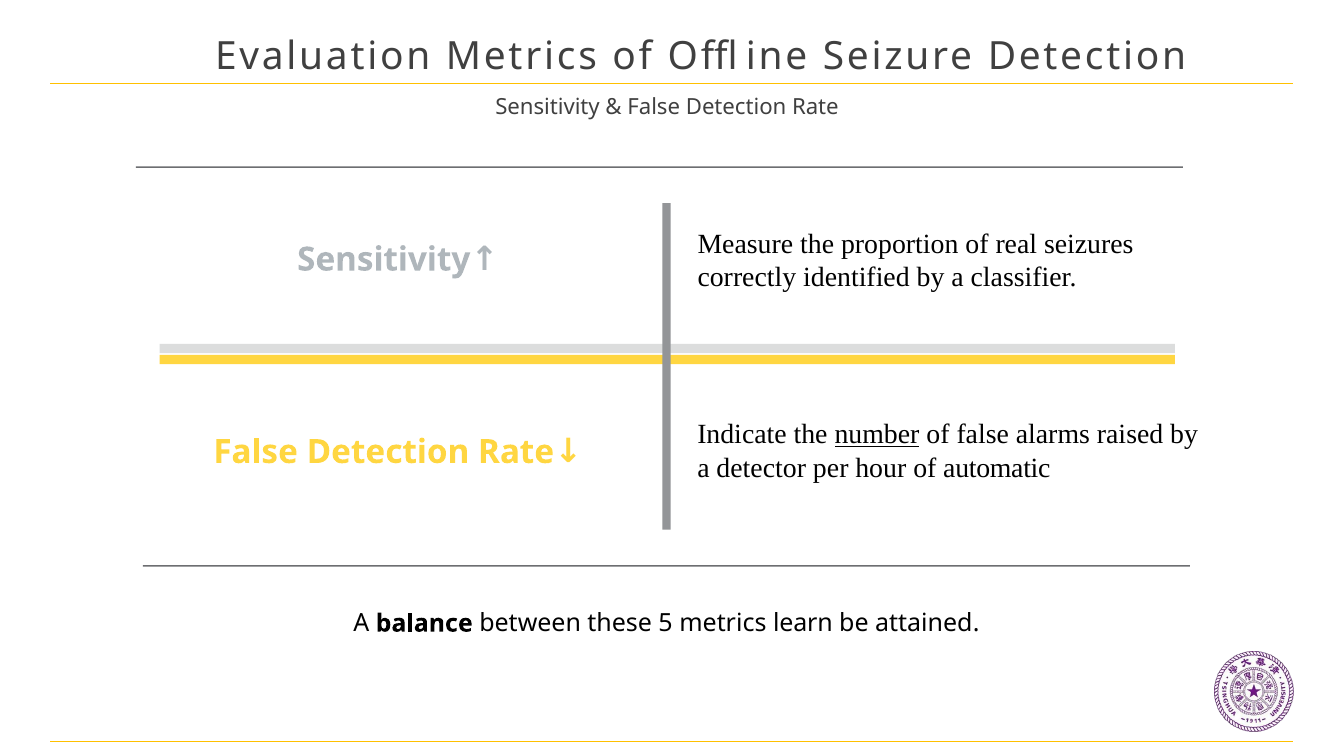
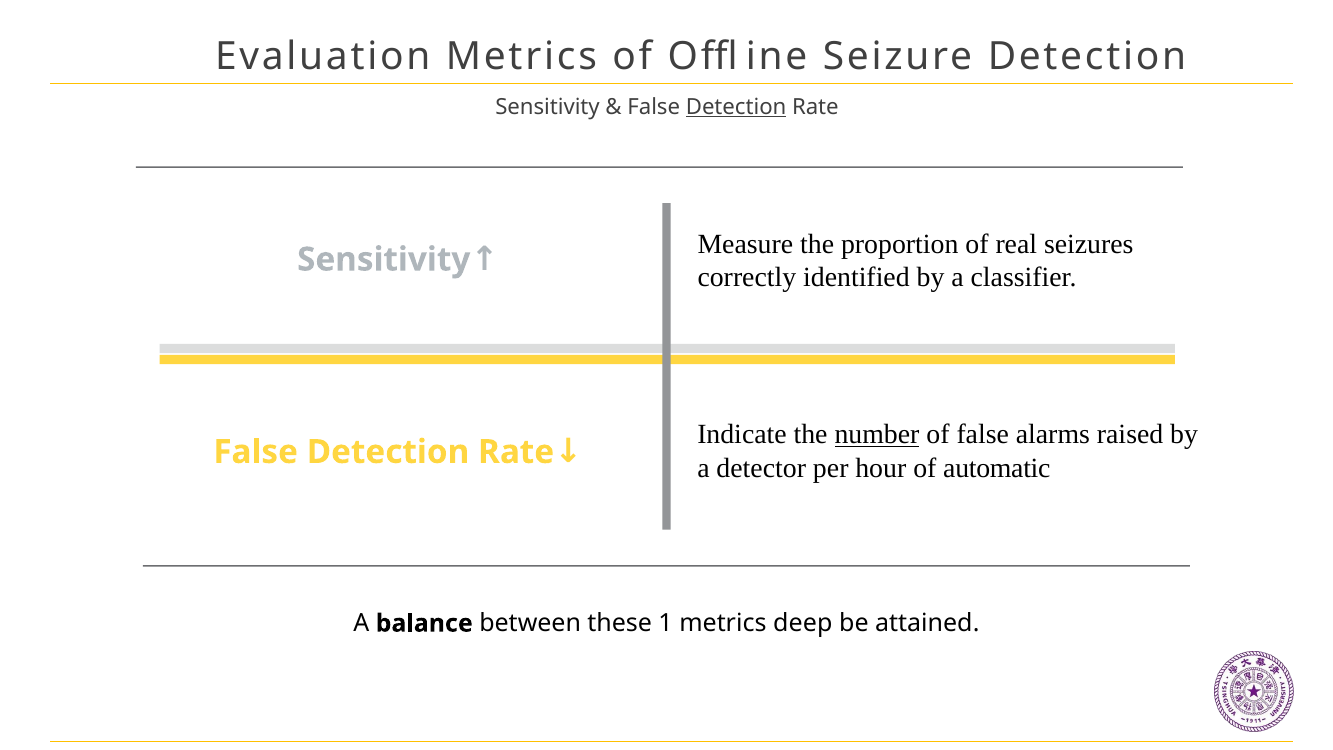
Detection at (736, 107) underline: none -> present
5: 5 -> 1
learn: learn -> deep
